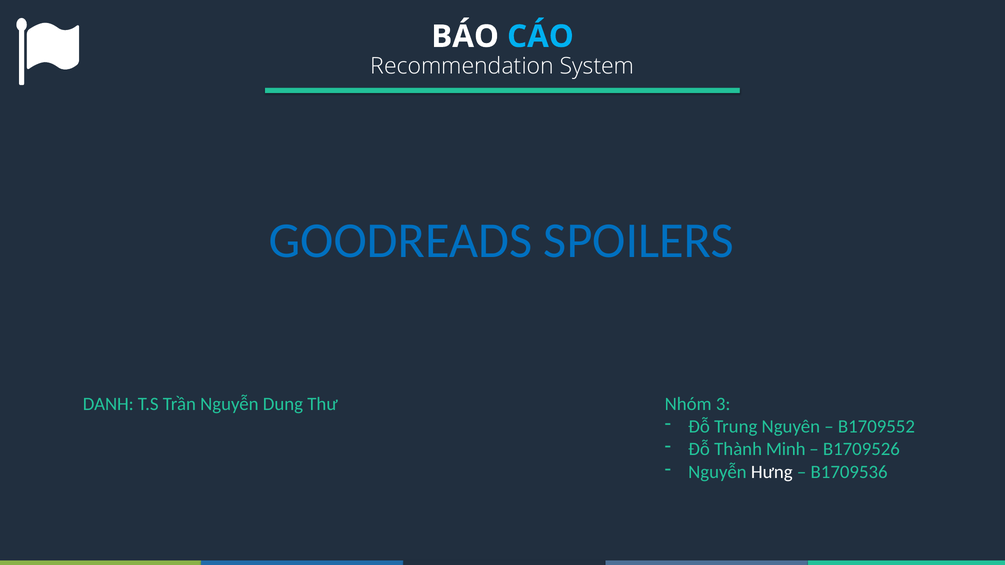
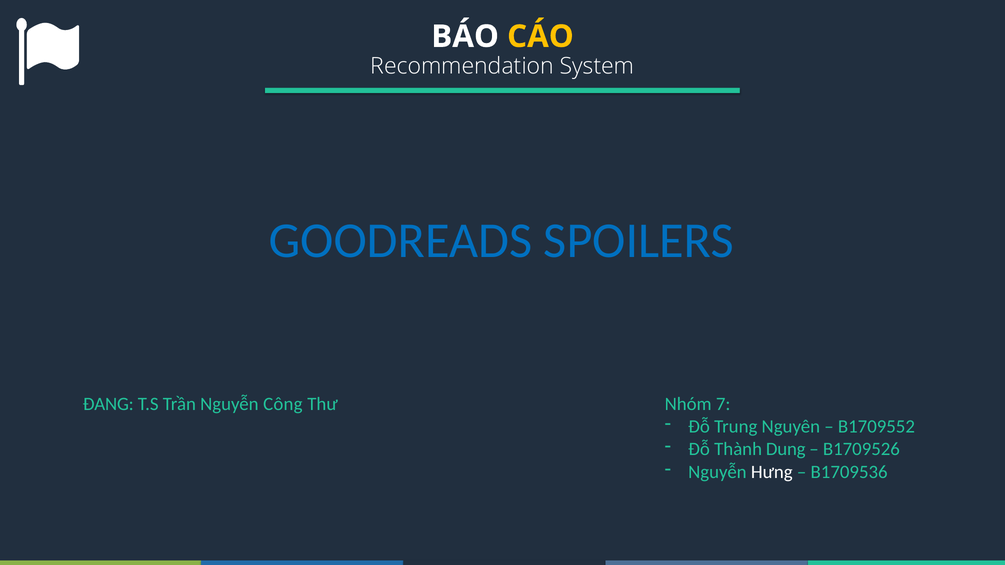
CÁO colour: light blue -> yellow
DANH: DANH -> ĐANG
Dung: Dung -> Công
3: 3 -> 7
Minh: Minh -> Dung
